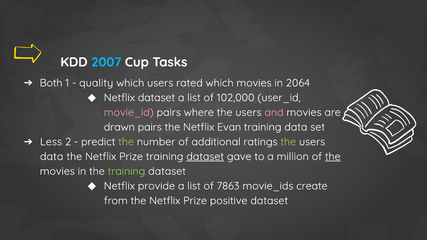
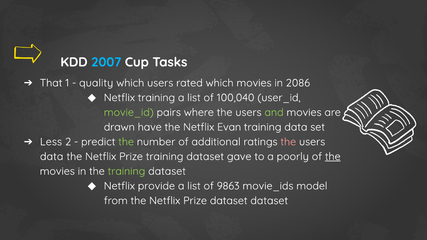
Both: Both -> That
2064: 2064 -> 2086
Netflix dataset: dataset -> training
102,000: 102,000 -> 100,040
movie_id colour: pink -> light green
and colour: pink -> light green
drawn pairs: pairs -> have
the at (288, 142) colour: light green -> pink
dataset at (205, 157) underline: present -> none
million: million -> poorly
7863: 7863 -> 9863
create: create -> model
Prize positive: positive -> dataset
